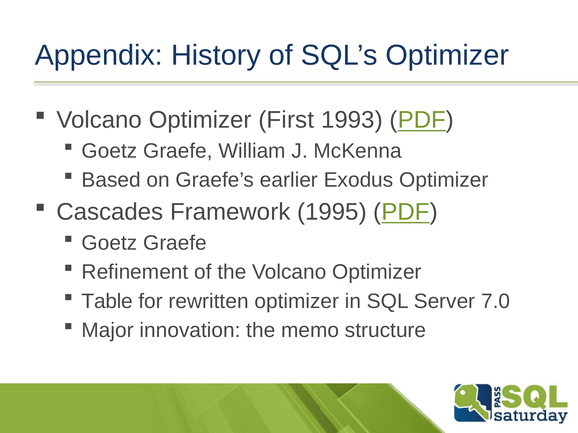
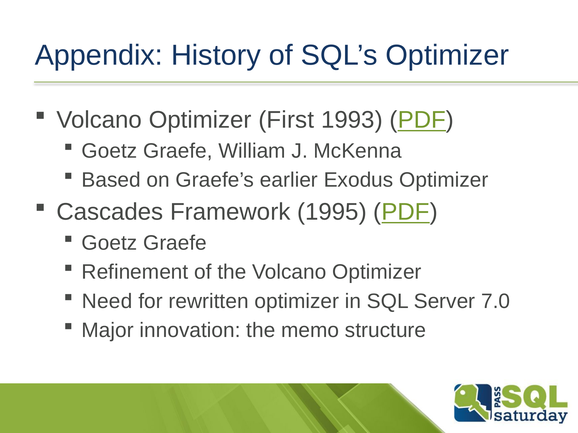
Table: Table -> Need
